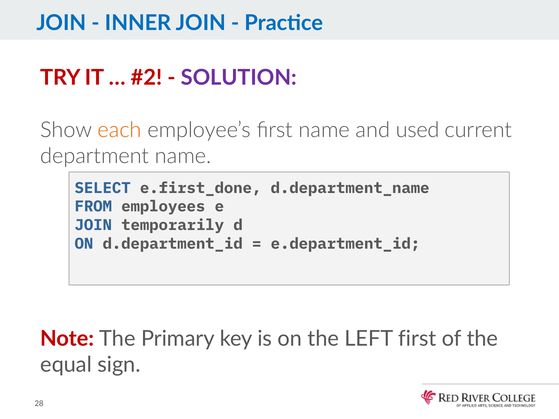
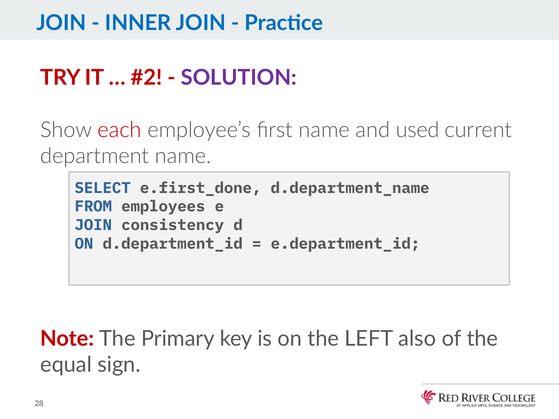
each colour: orange -> red
temporarily: temporarily -> consistency
LEFT first: first -> also
